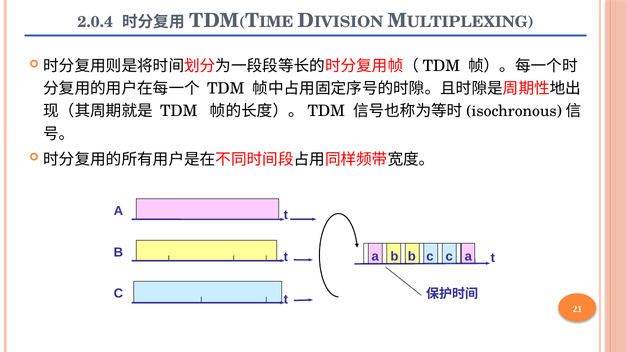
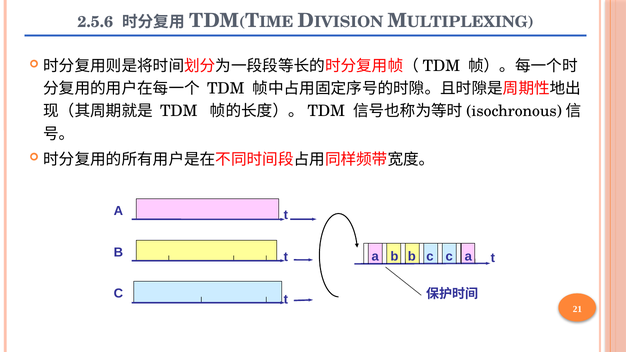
2.0.4: 2.0.4 -> 2.5.6
